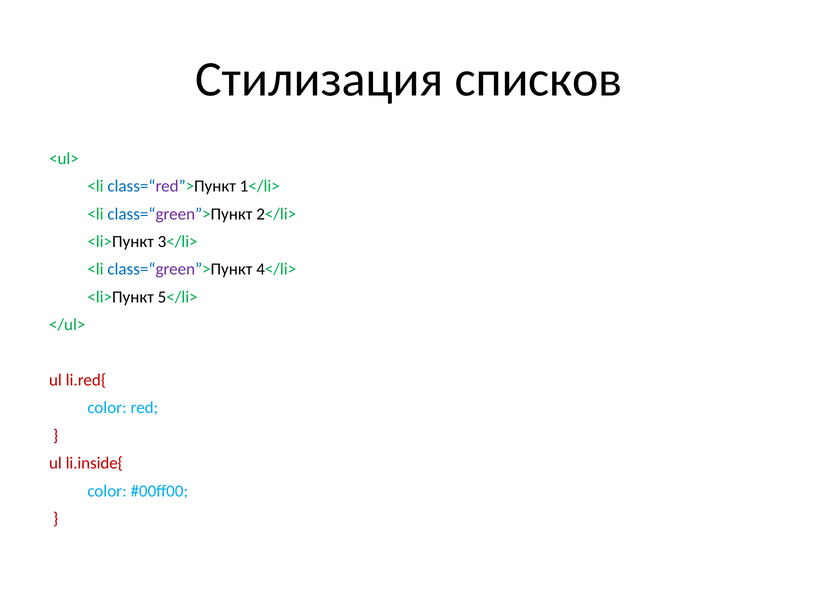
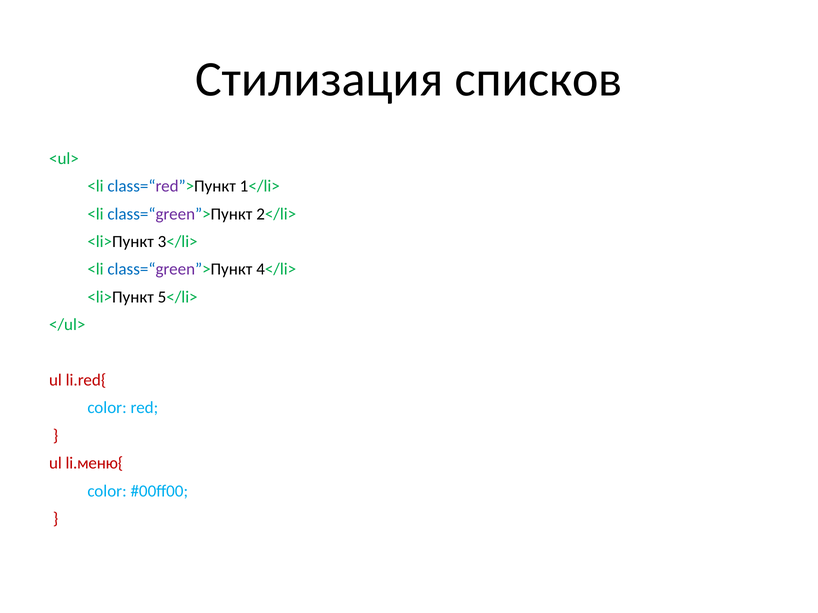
li.inside{: li.inside{ -> li.меню{
